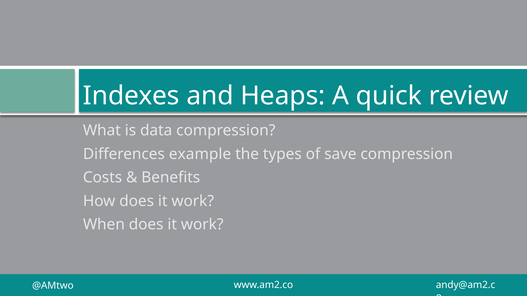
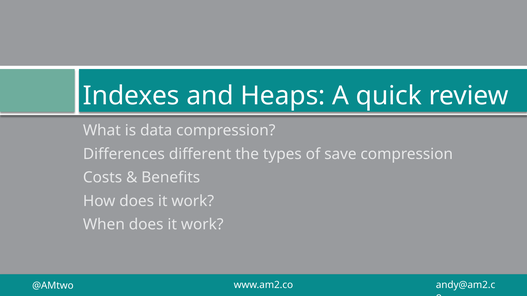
example: example -> different
